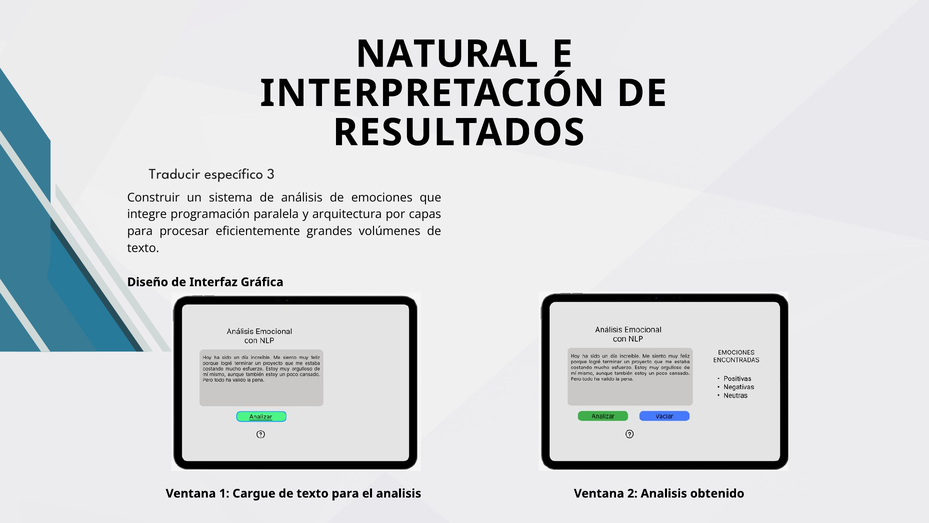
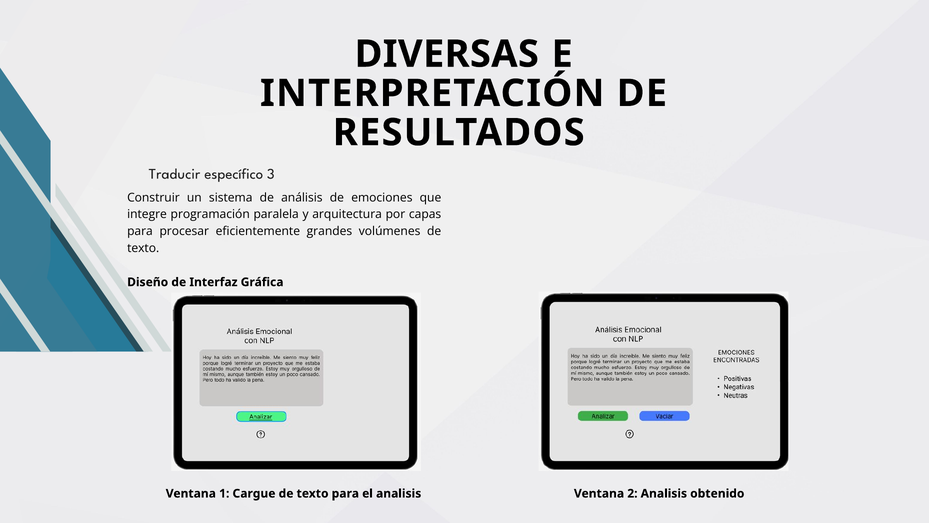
NATURAL: NATURAL -> DIVERSAS
